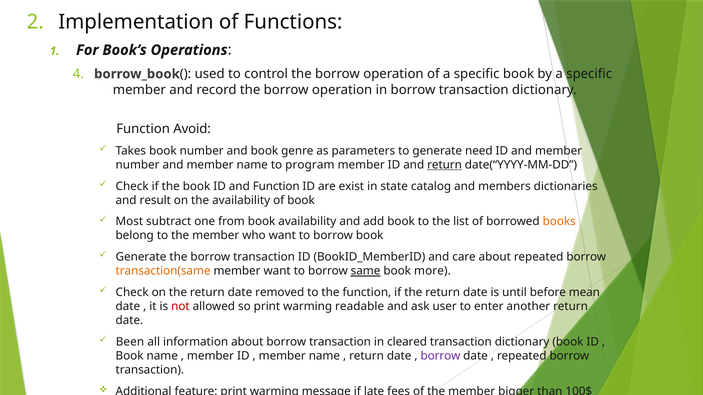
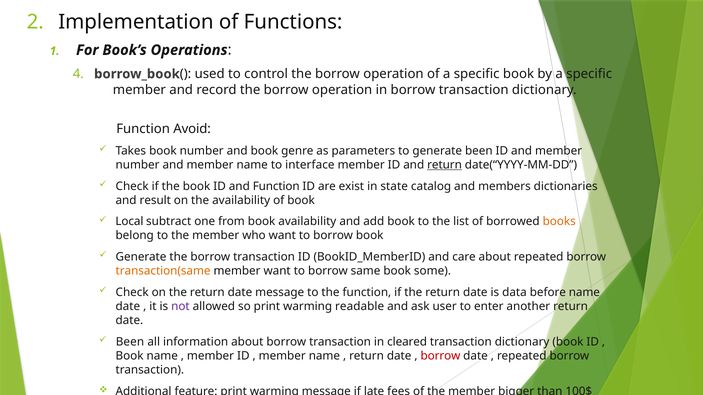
generate need: need -> been
program: program -> interface
Most: Most -> Local
same underline: present -> none
more: more -> some
date removed: removed -> message
until: until -> data
before mean: mean -> name
not colour: red -> purple
borrow at (440, 356) colour: purple -> red
